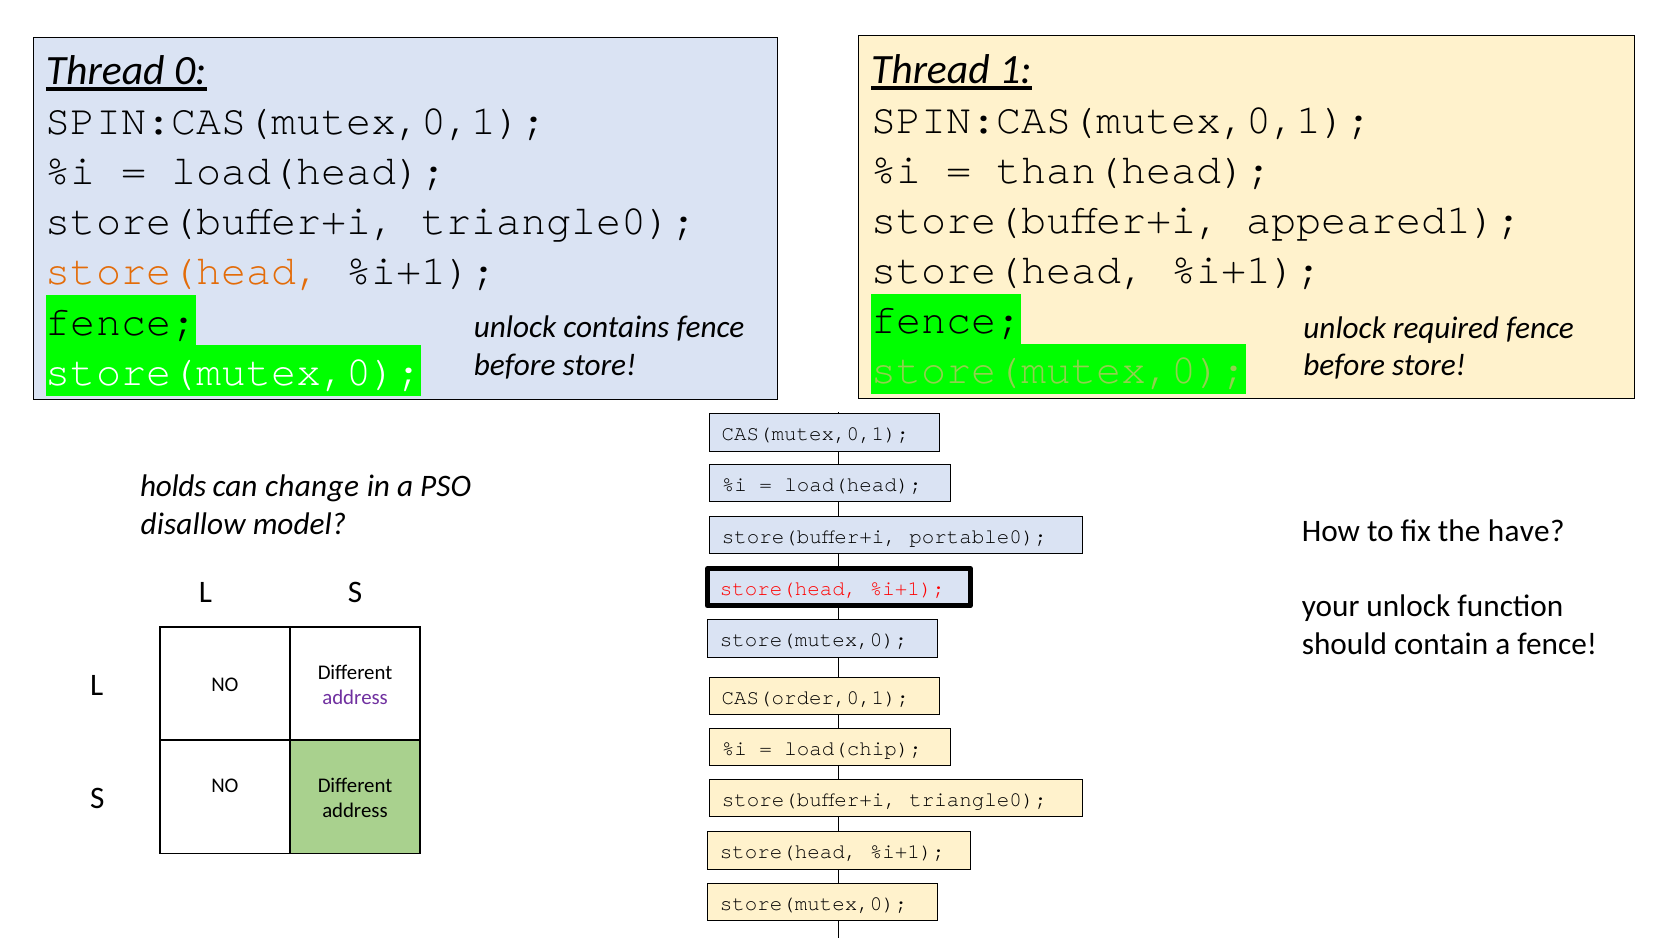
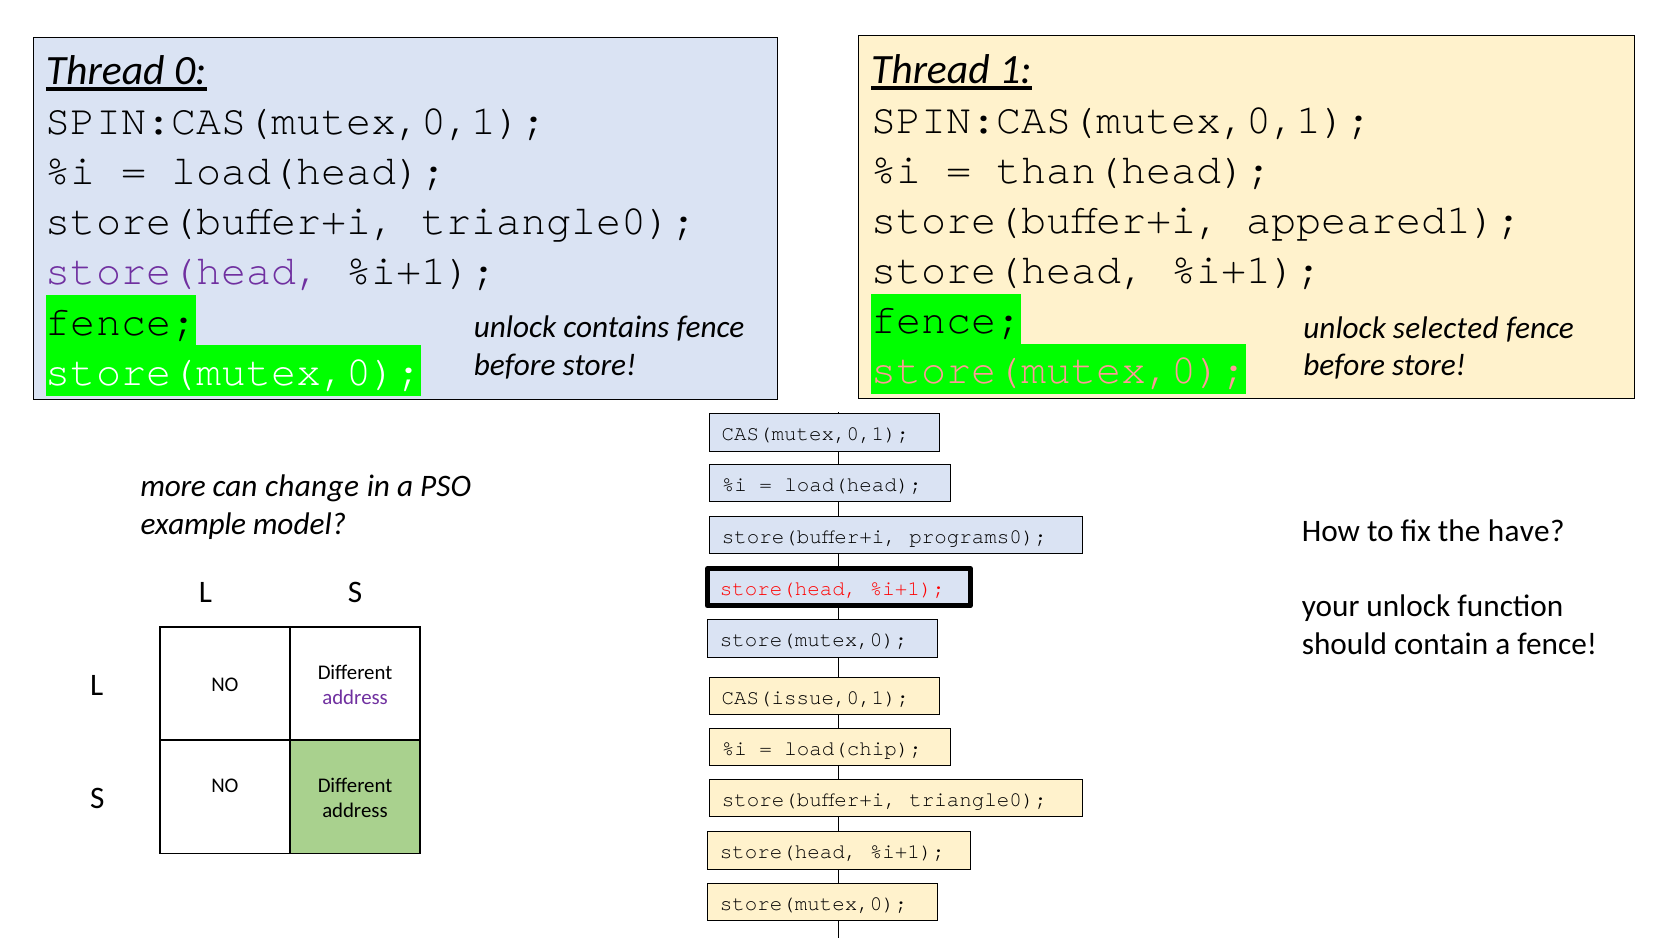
store(head at (184, 271) colour: orange -> purple
required: required -> selected
store(mutex,0 at (1059, 370) colour: light green -> pink
holds: holds -> more
disallow: disallow -> example
portable0: portable0 -> programs0
CAS(order,0,1: CAS(order,0,1 -> CAS(issue,0,1
